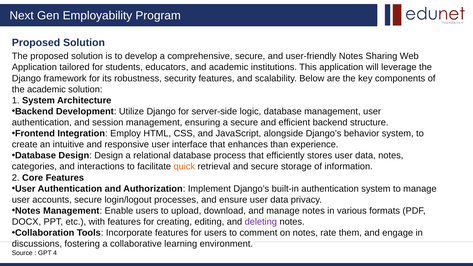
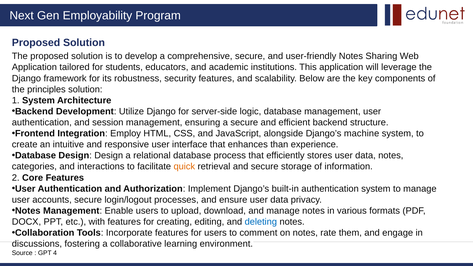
the academic: academic -> principles
behavior: behavior -> machine
deleting colour: purple -> blue
